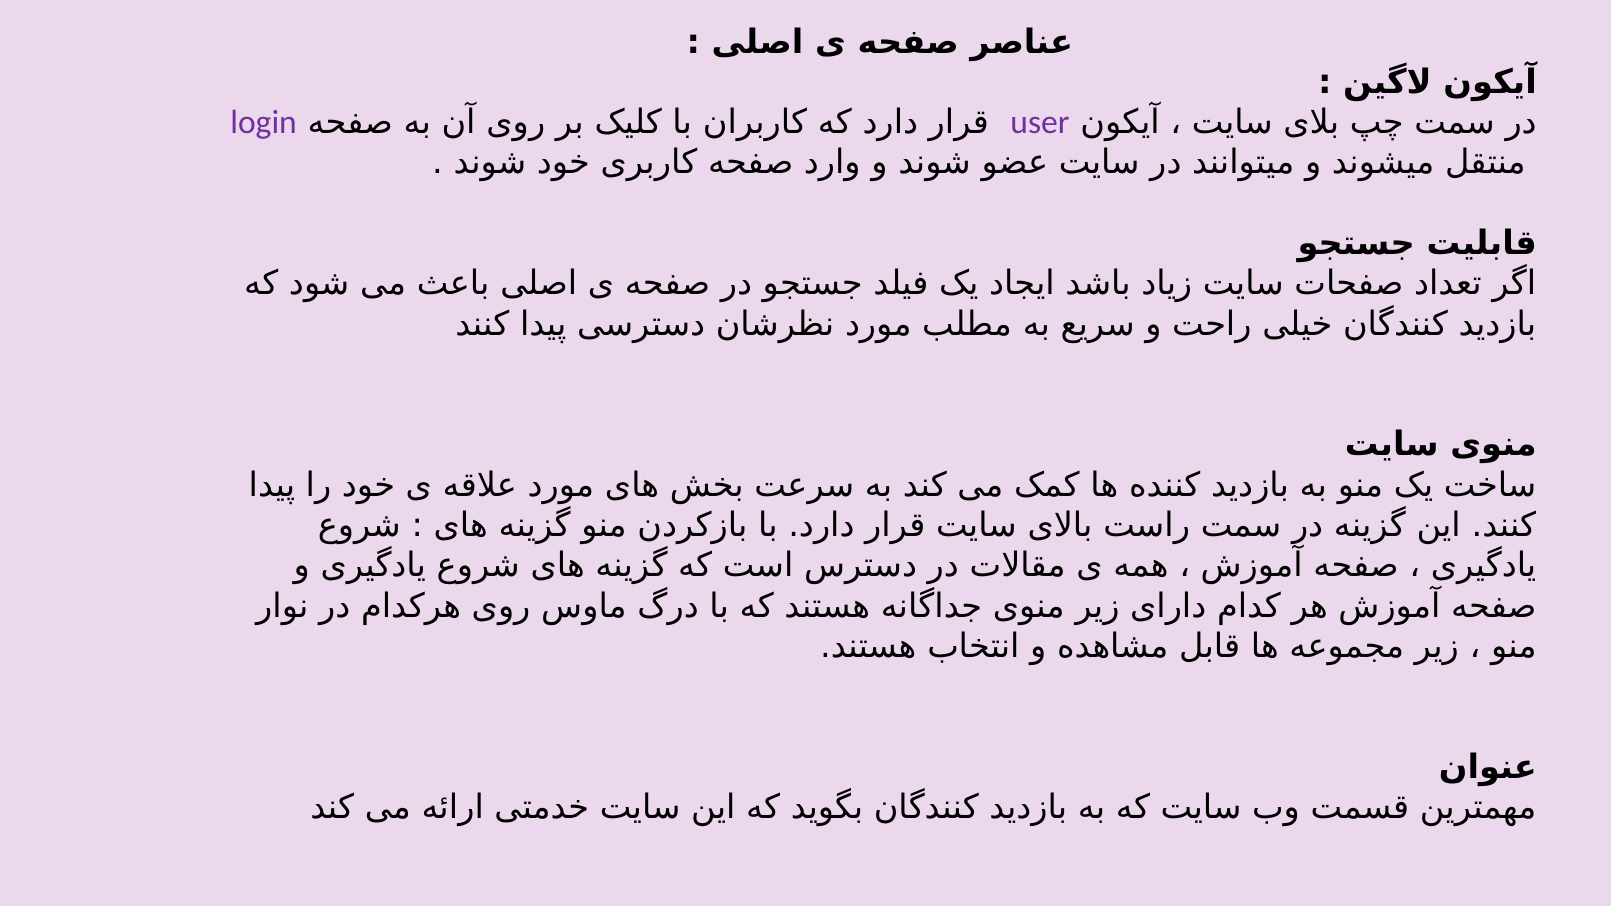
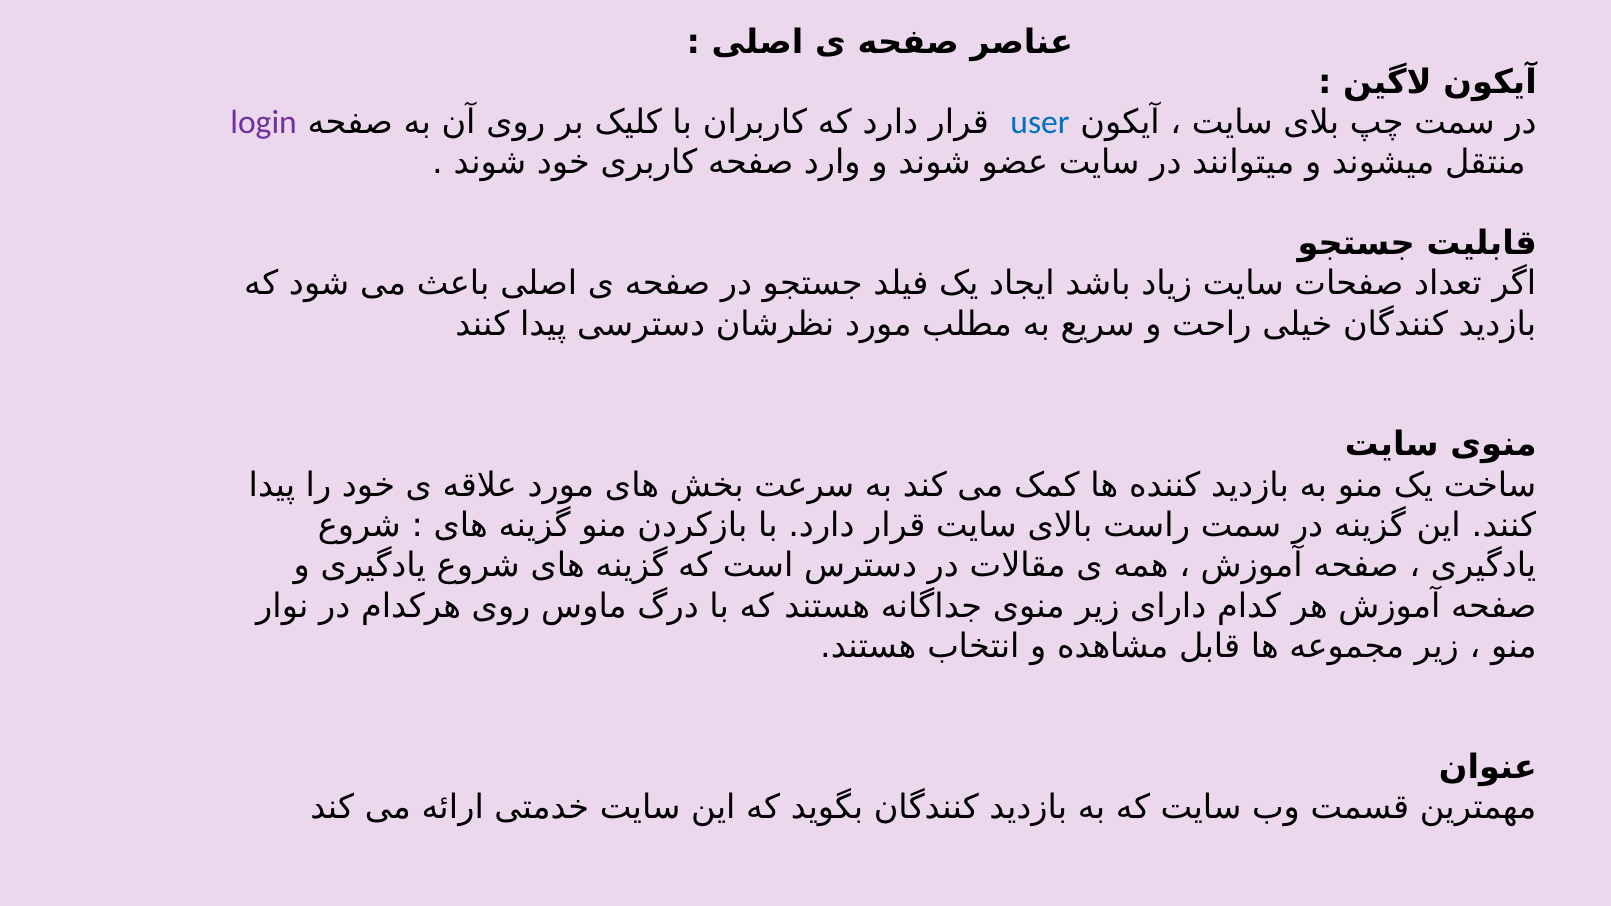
user colour: purple -> blue
